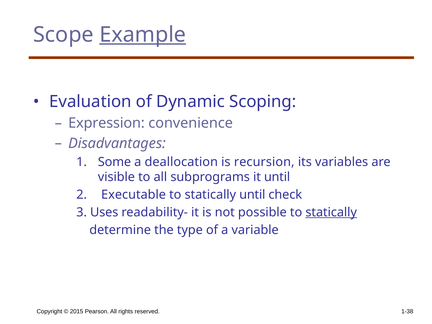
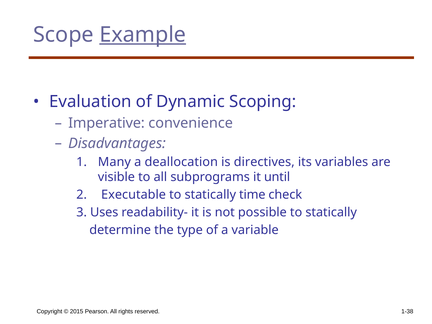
Expression: Expression -> Imperative
Some: Some -> Many
recursion: recursion -> directives
statically until: until -> time
statically at (331, 212) underline: present -> none
